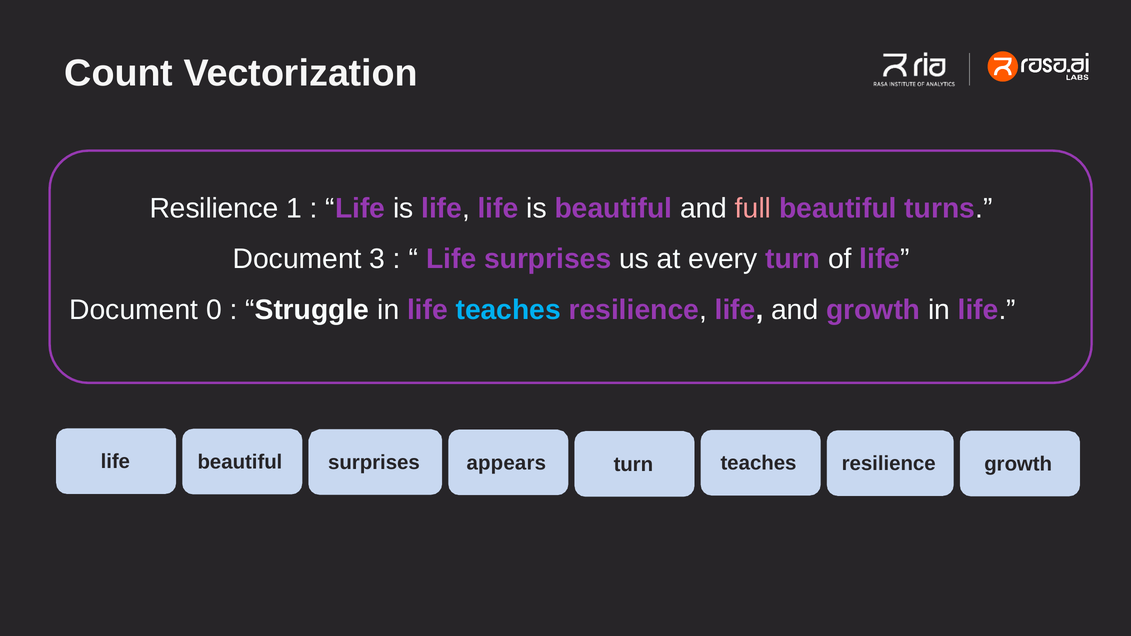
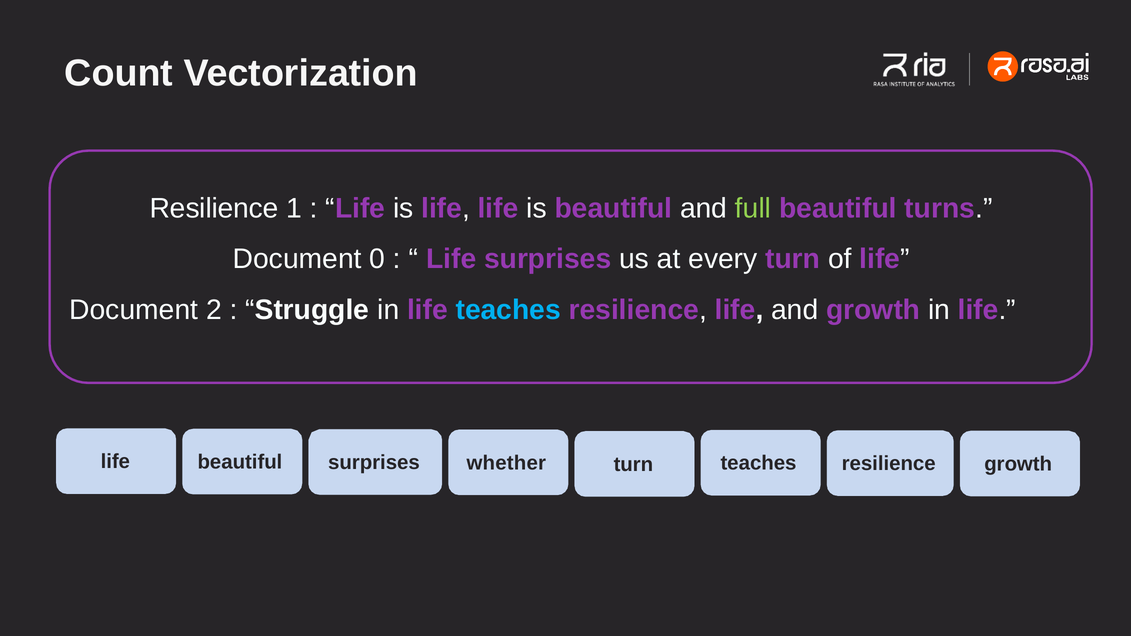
full colour: pink -> light green
3: 3 -> 0
0: 0 -> 2
appears: appears -> whether
